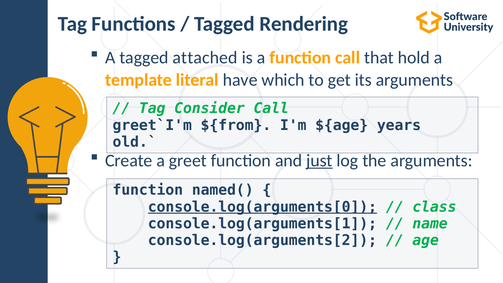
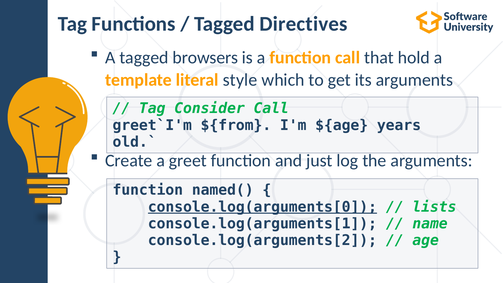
Rendering: Rendering -> Directives
attached: attached -> browsers
have: have -> style
just underline: present -> none
class: class -> lists
